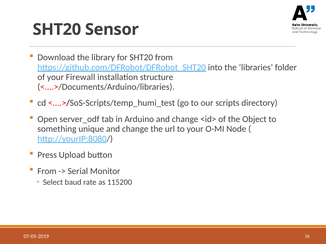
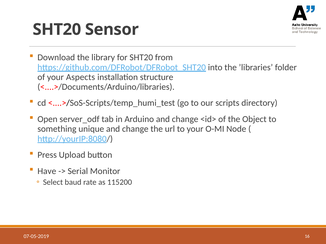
Firewall: Firewall -> Aspects
From at (47, 171): From -> Have
